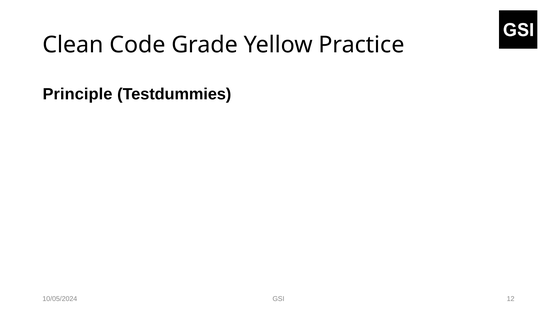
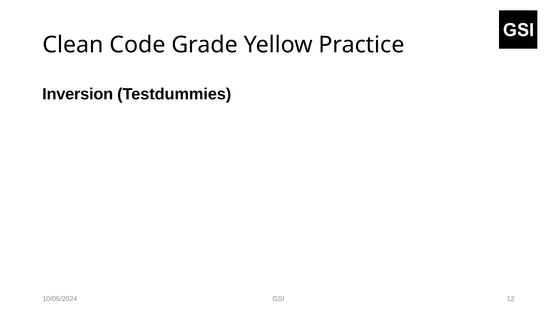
Principle: Principle -> Inversion
